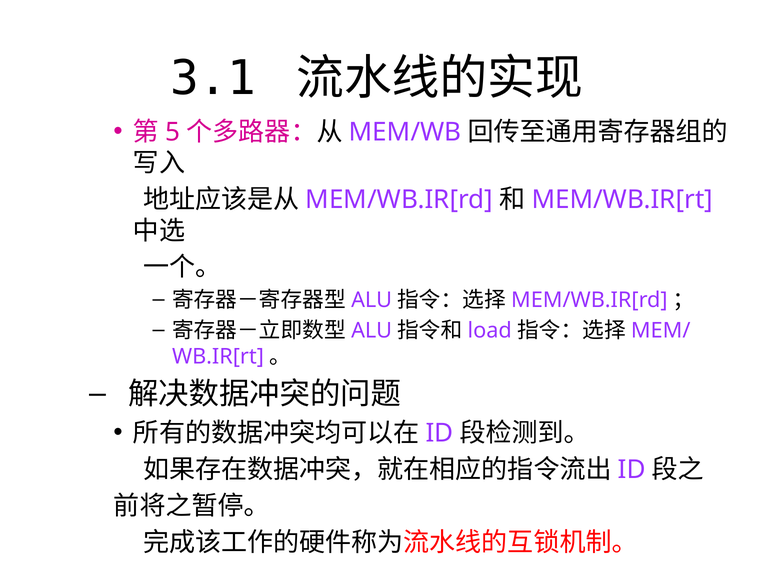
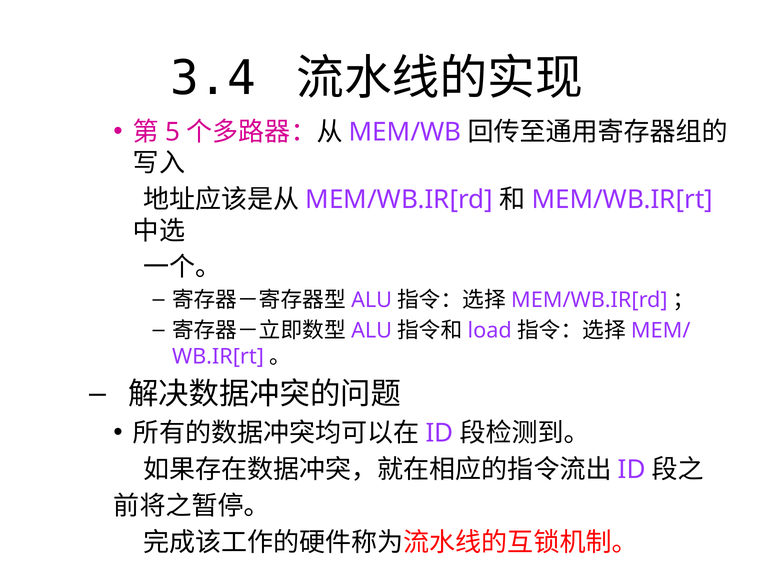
3.1: 3.1 -> 3.4
